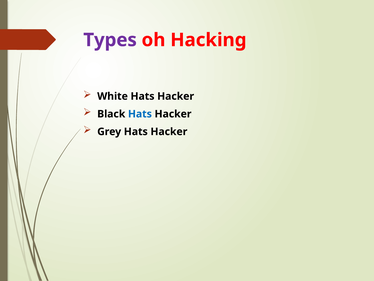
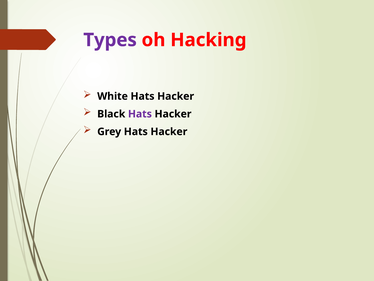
Hats at (140, 114) colour: blue -> purple
